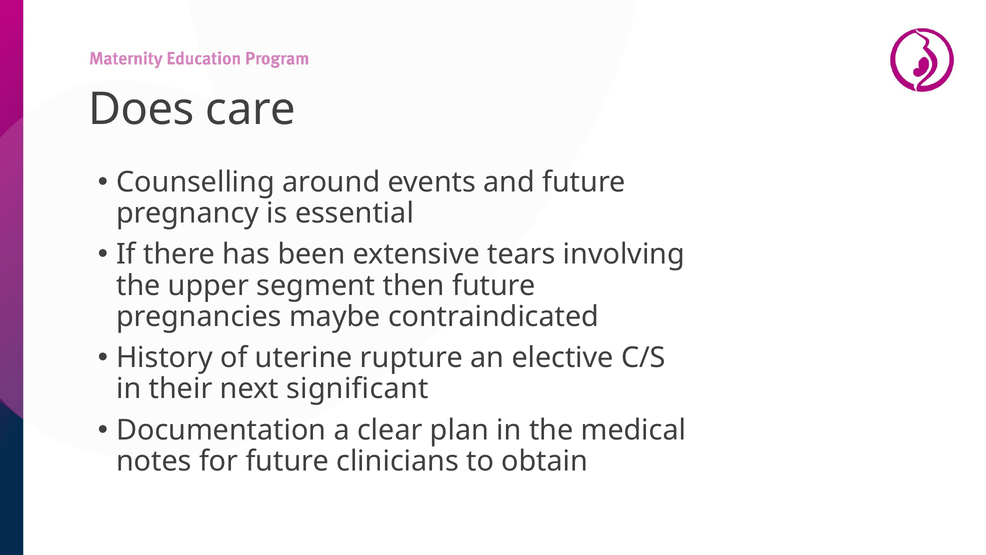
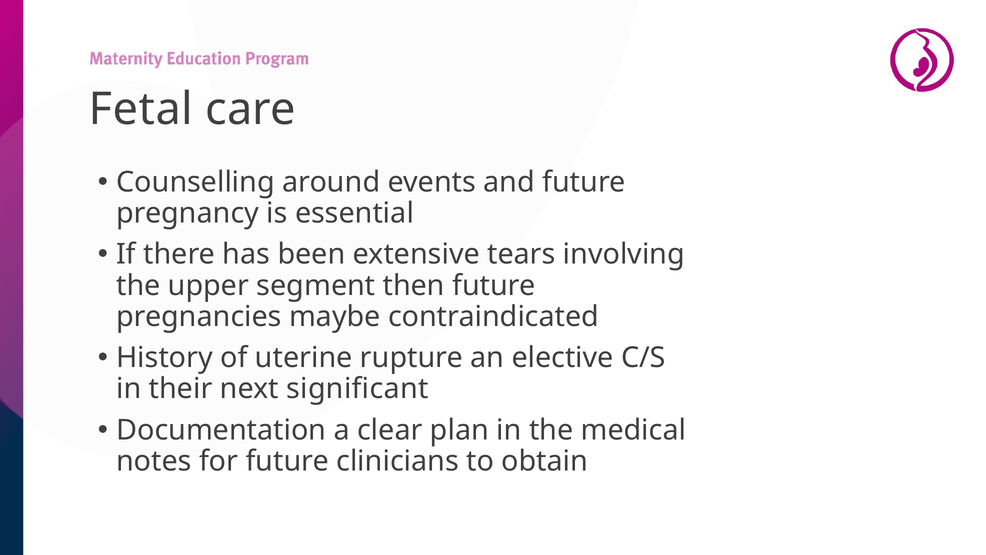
Does: Does -> Fetal
